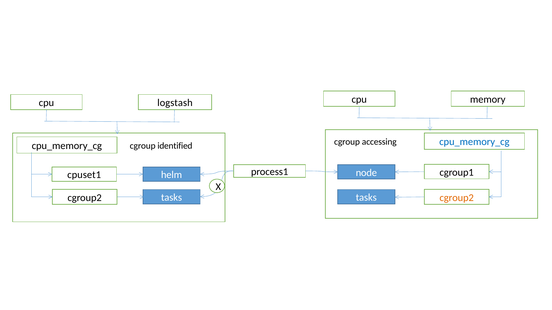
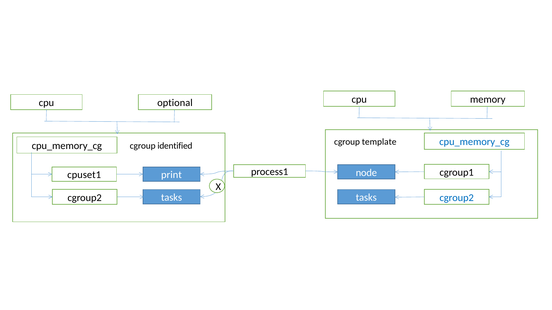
logstash: logstash -> optional
accessing: accessing -> template
helm: helm -> print
cgroup2 at (457, 198) colour: orange -> blue
